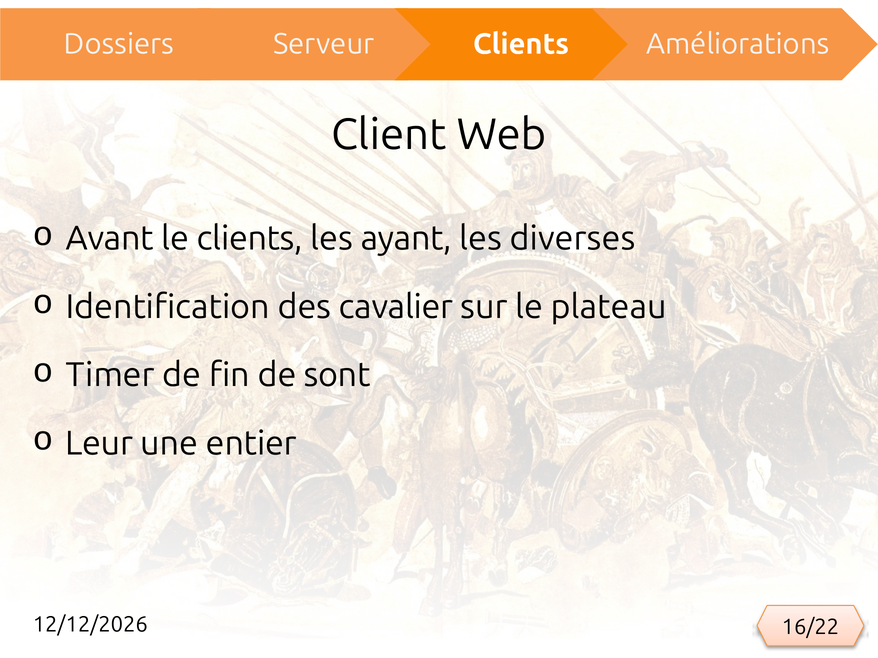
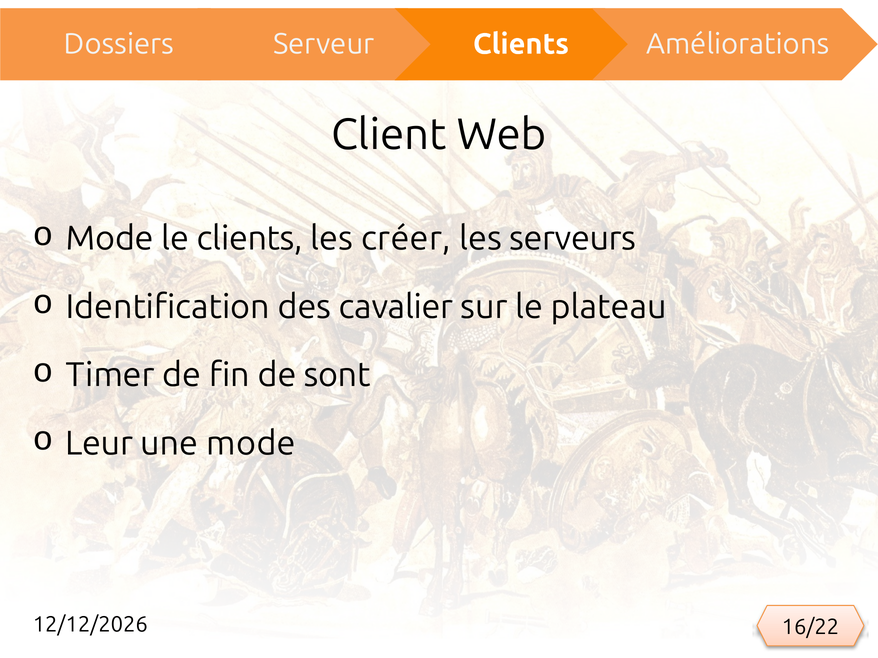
Avant at (110, 239): Avant -> Mode
ayant: ayant -> créer
diverses: diverses -> serveurs
une entier: entier -> mode
